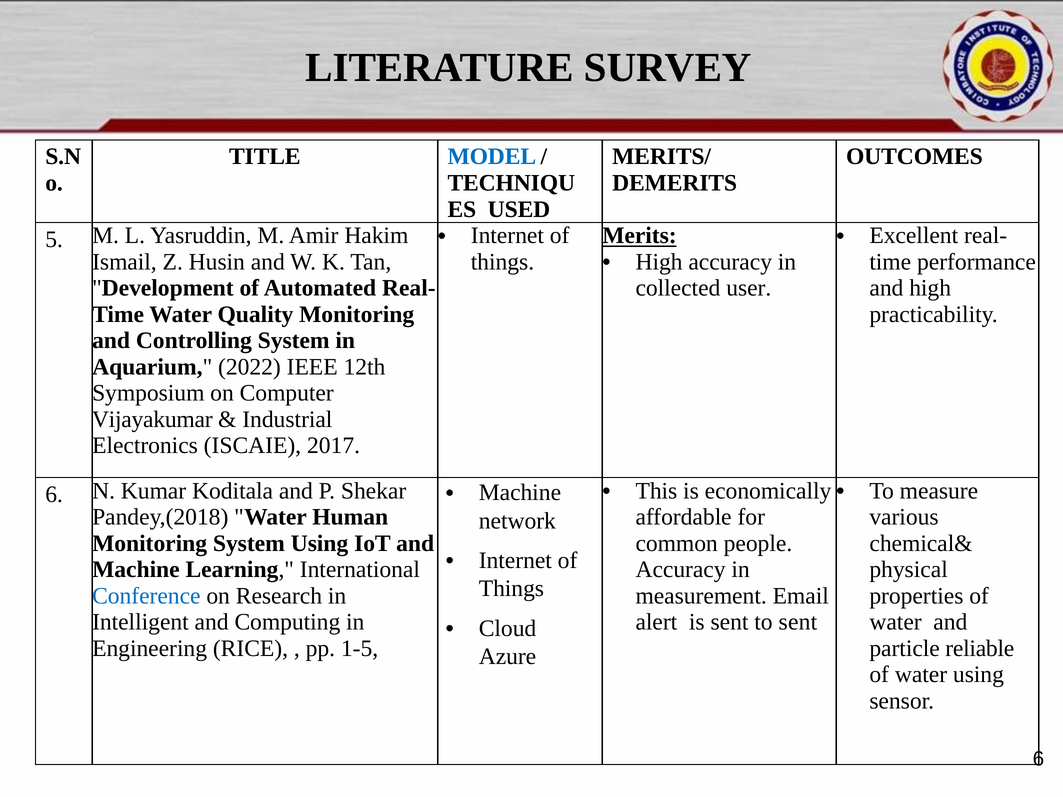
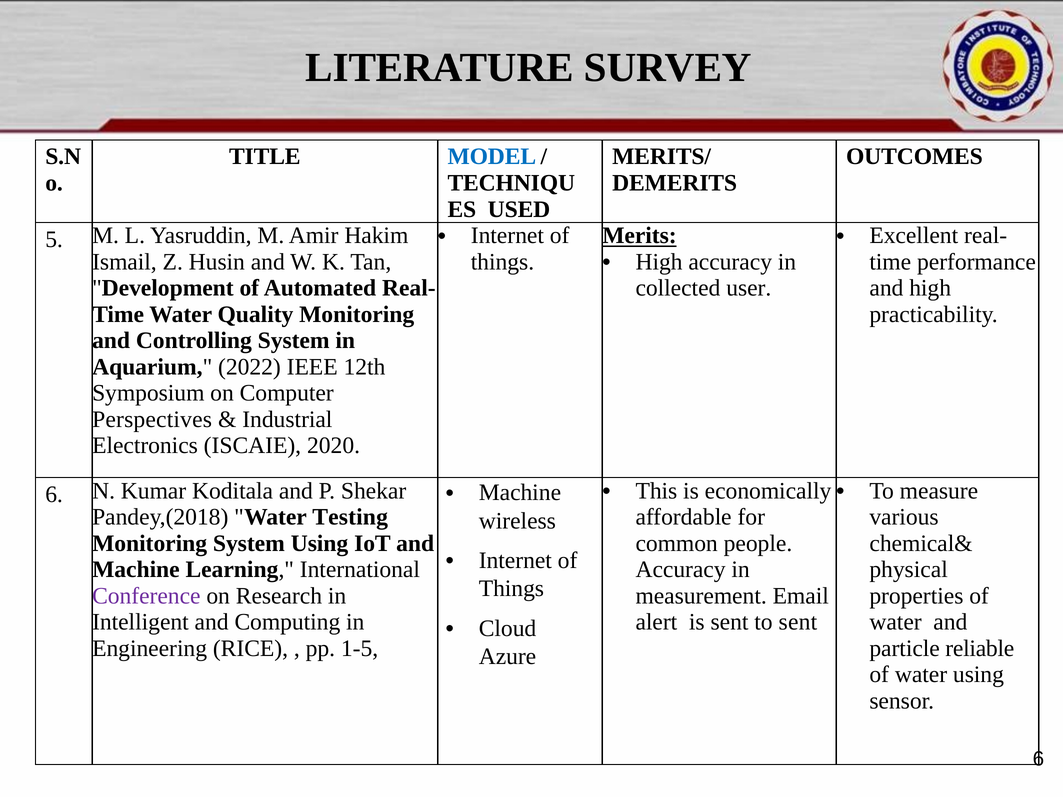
Vijayakumar: Vijayakumar -> Perspectives
2017: 2017 -> 2020
Human: Human -> Testing
network: network -> wireless
Conference colour: blue -> purple
